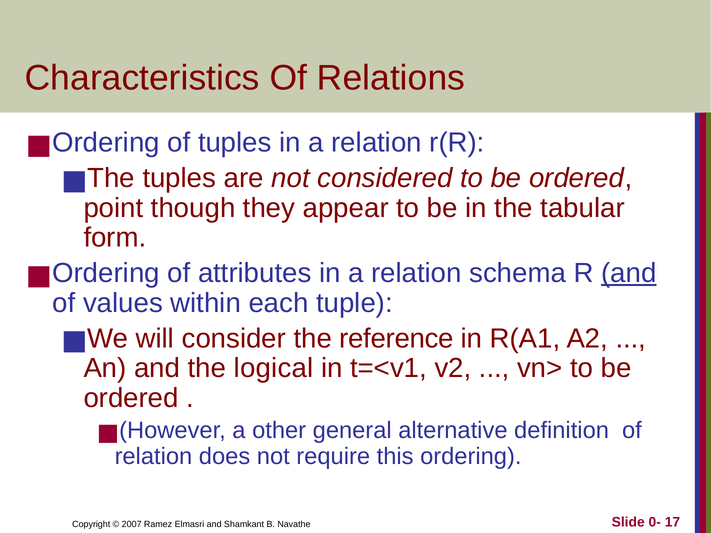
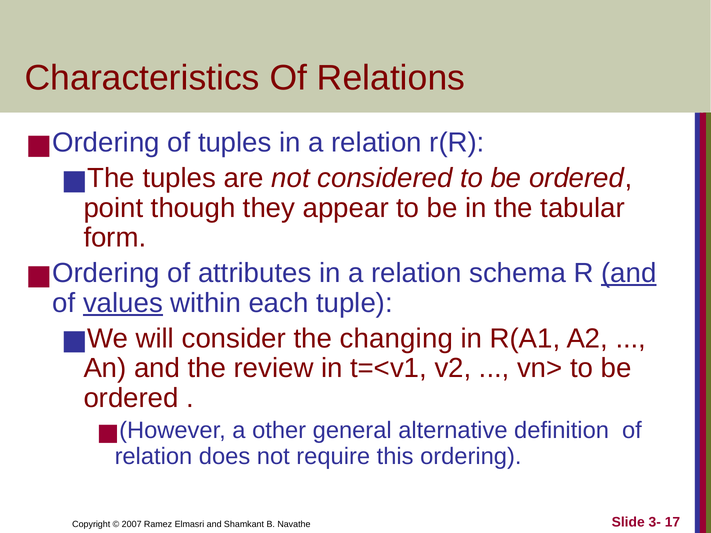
values underline: none -> present
reference: reference -> changing
logical: logical -> review
0-: 0- -> 3-
